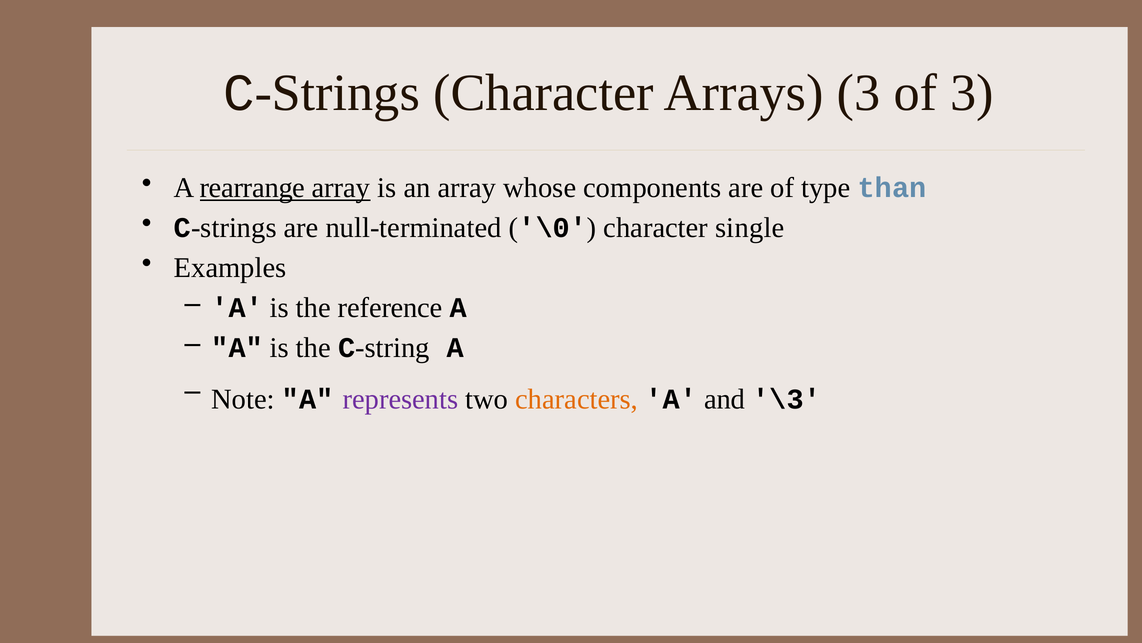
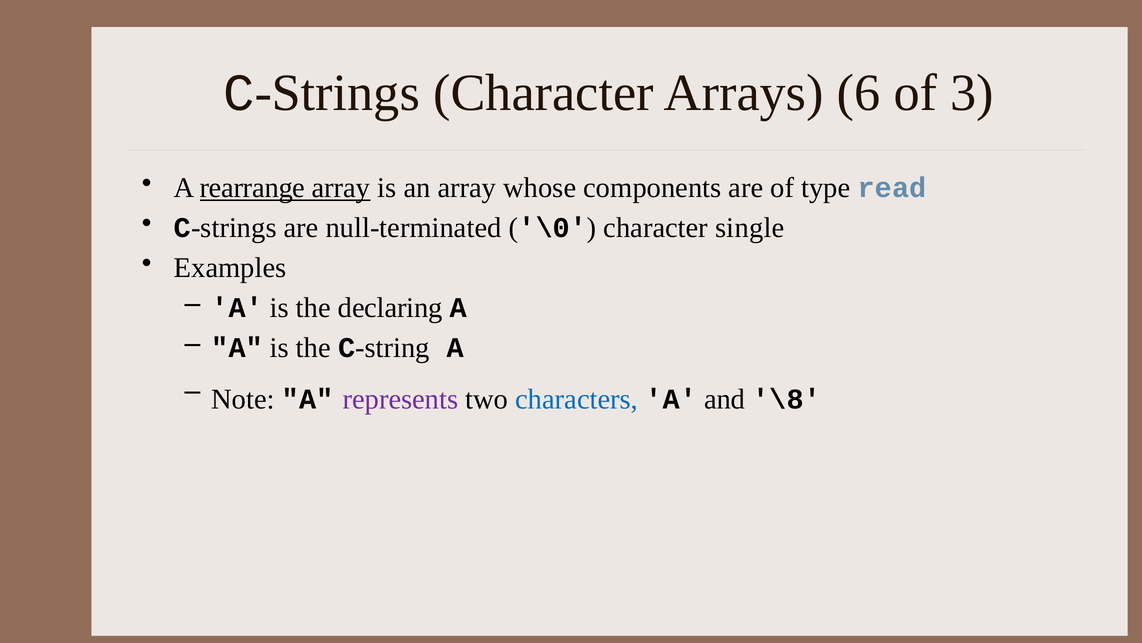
Arrays 3: 3 -> 6
than: than -> read
reference: reference -> declaring
characters colour: orange -> blue
\3: \3 -> \8
